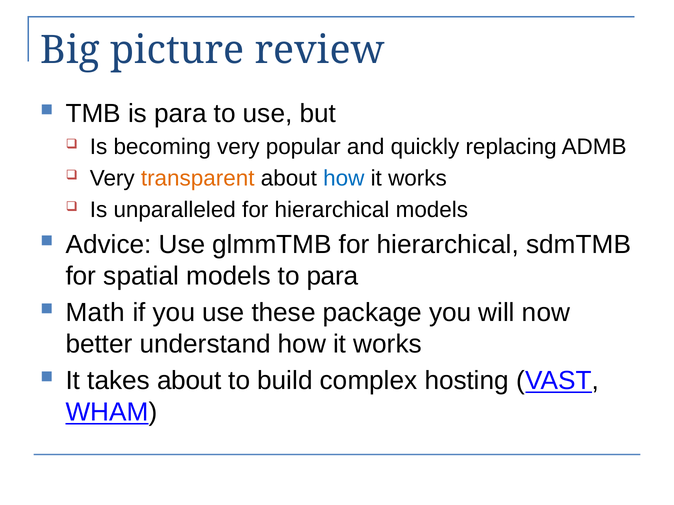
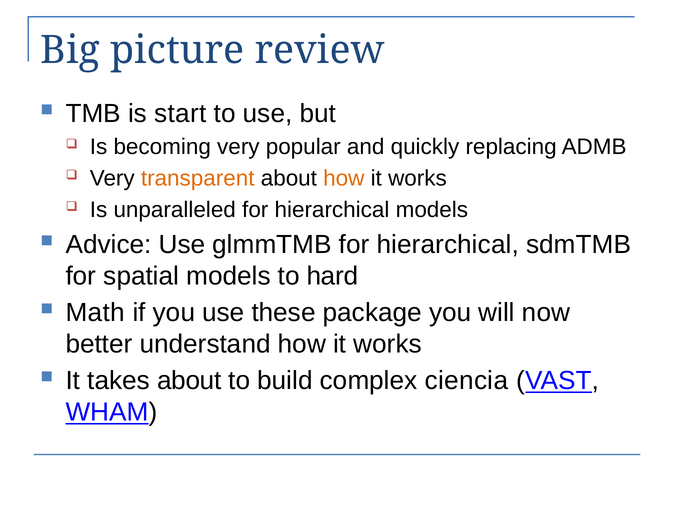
is para: para -> start
how at (344, 179) colour: blue -> orange
to para: para -> hard
hosting: hosting -> ciencia
